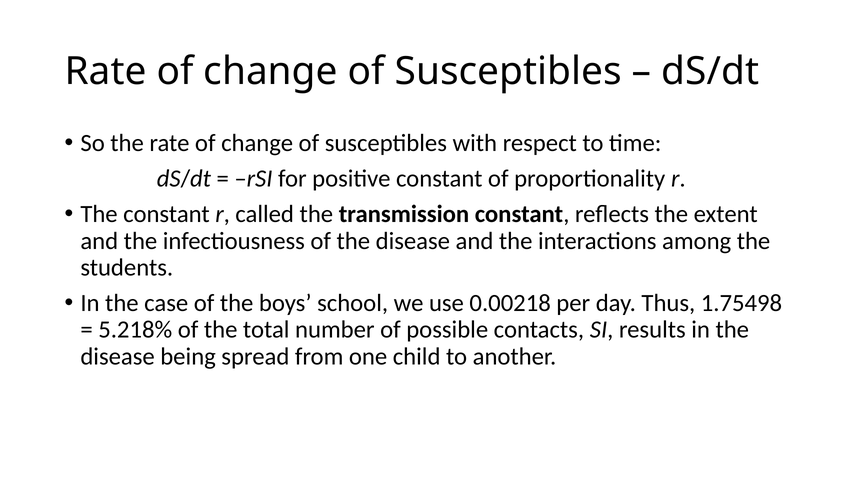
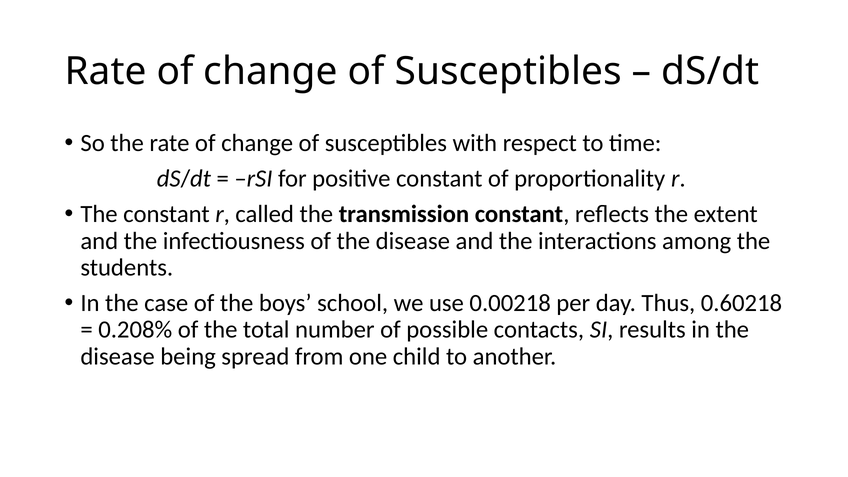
1.75498: 1.75498 -> 0.60218
5.218%: 5.218% -> 0.208%
